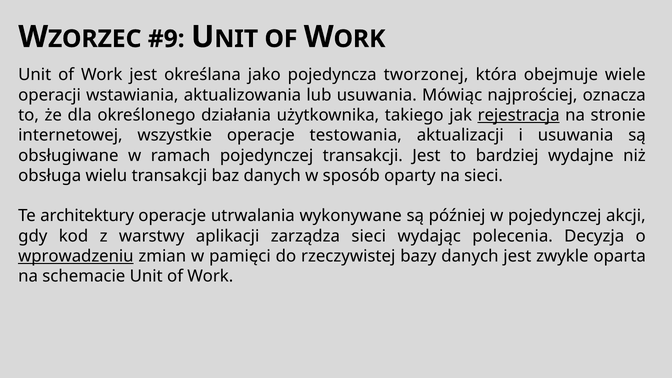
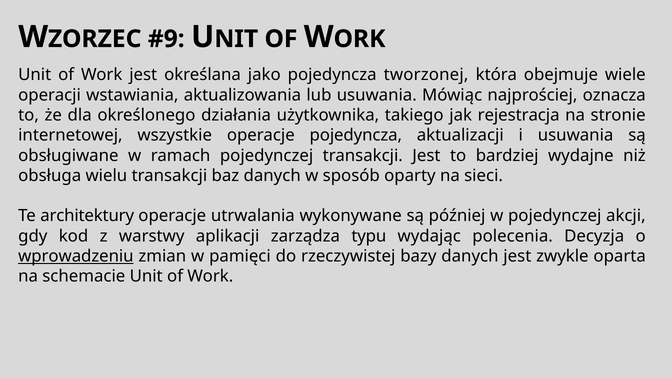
rejestracja underline: present -> none
operacje testowania: testowania -> pojedyncza
zarządza sieci: sieci -> typu
